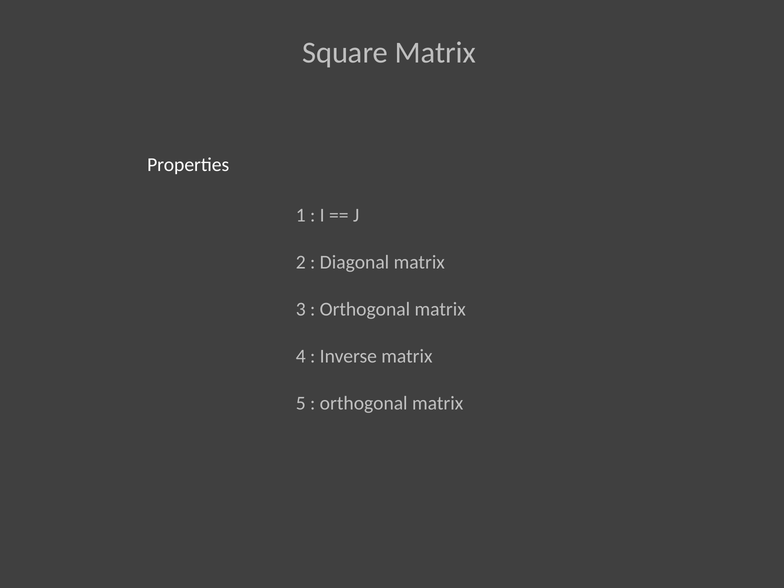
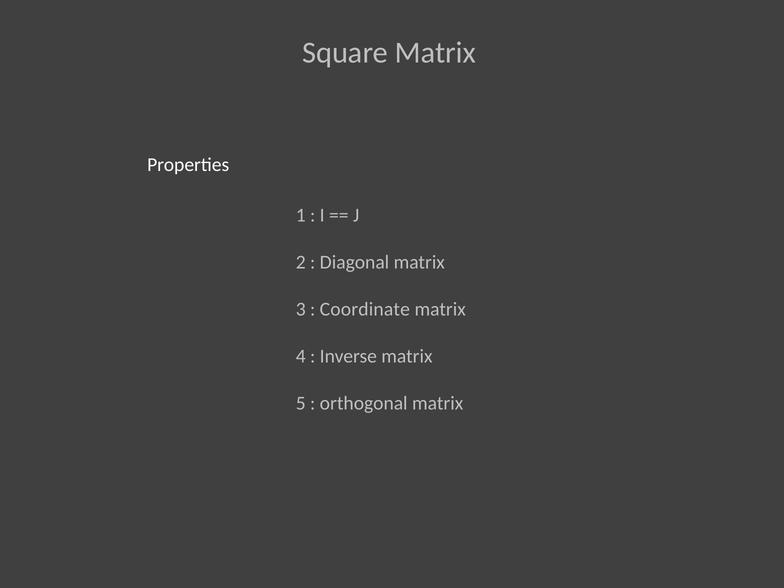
Orthogonal at (365, 309): Orthogonal -> Coordinate
